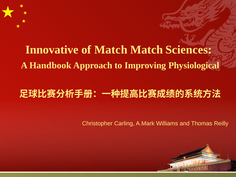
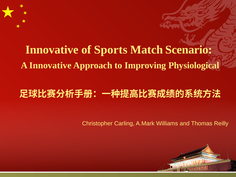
of Match: Match -> Sports
Sciences: Sciences -> Scenario
A Handbook: Handbook -> Innovative
